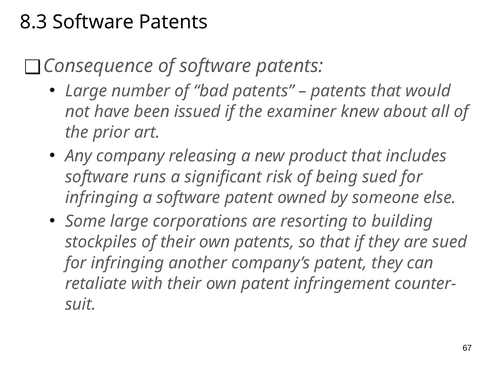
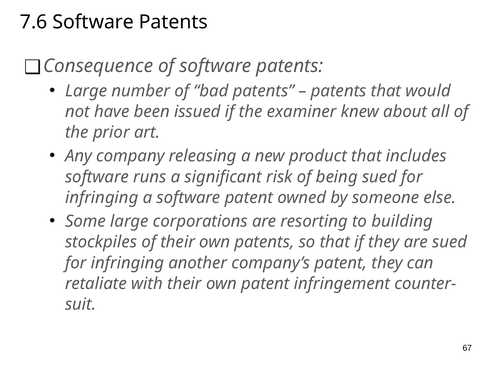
8.3: 8.3 -> 7.6
